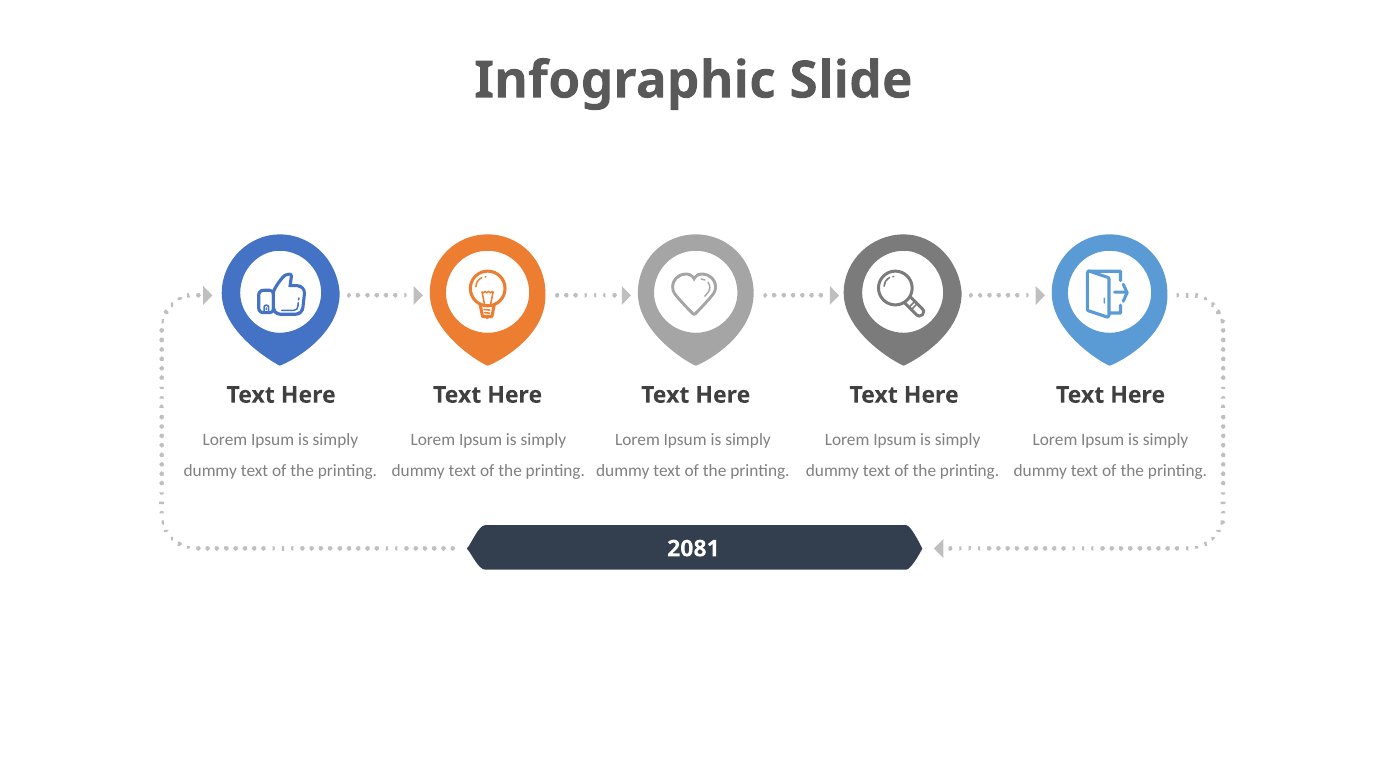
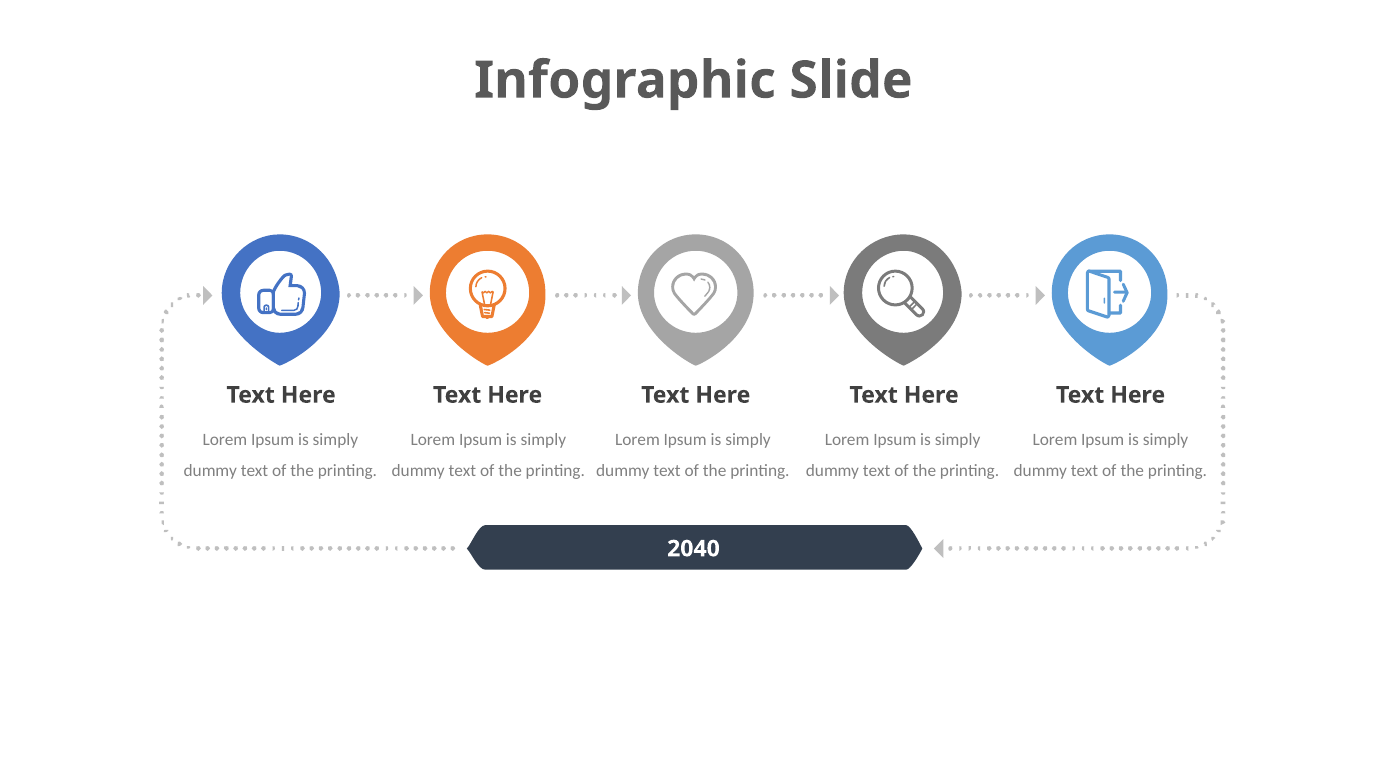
2081: 2081 -> 2040
